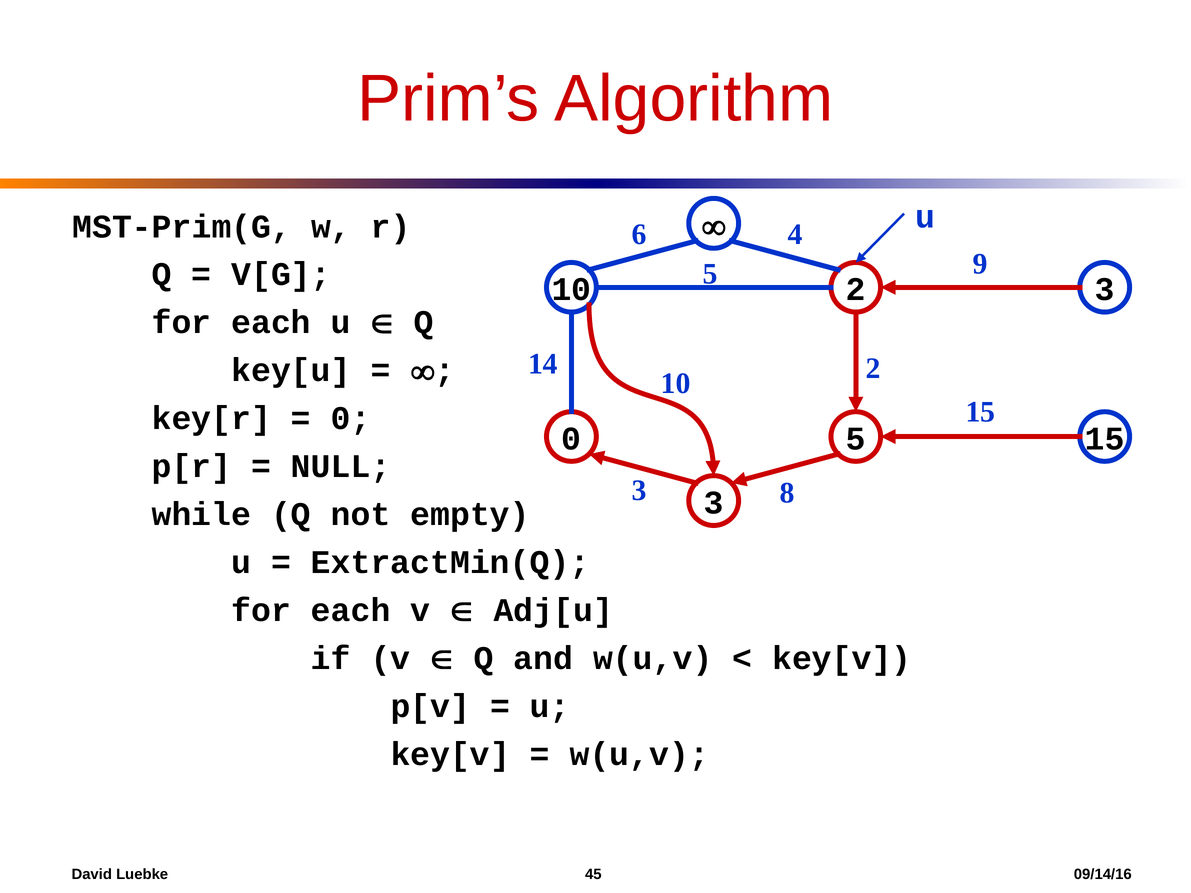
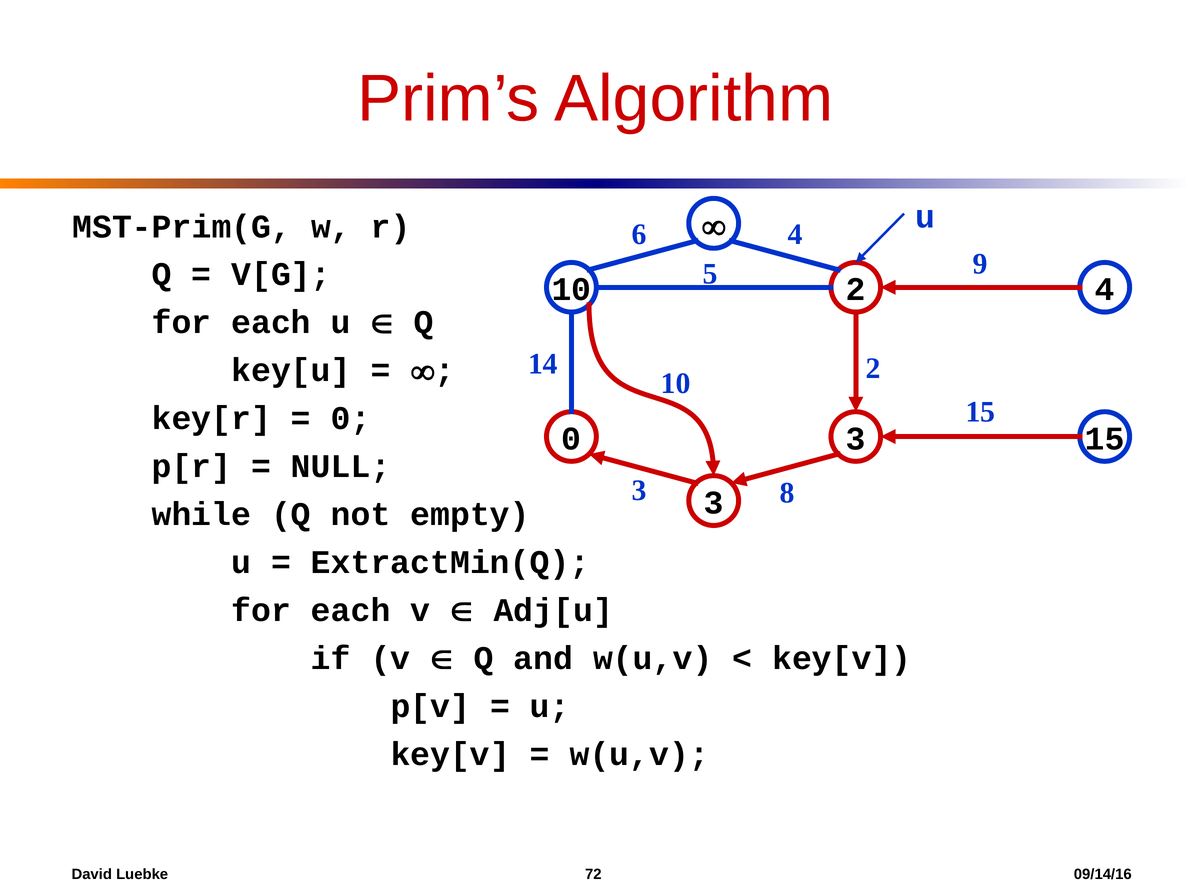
2 3: 3 -> 4
0 5: 5 -> 3
45: 45 -> 72
